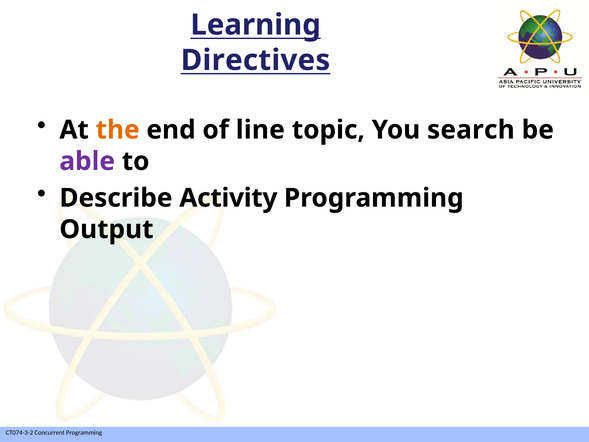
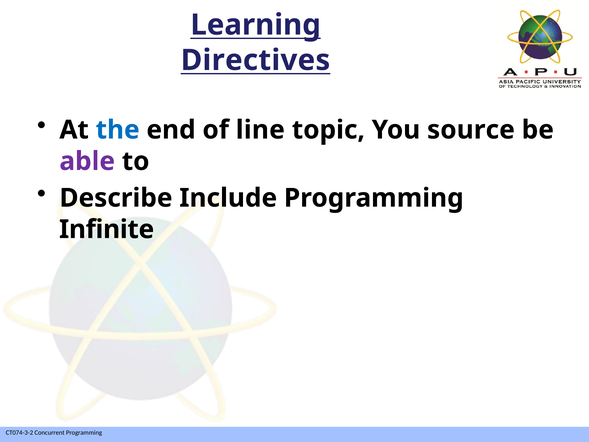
the colour: orange -> blue
search: search -> source
Activity: Activity -> Include
Output: Output -> Infinite
